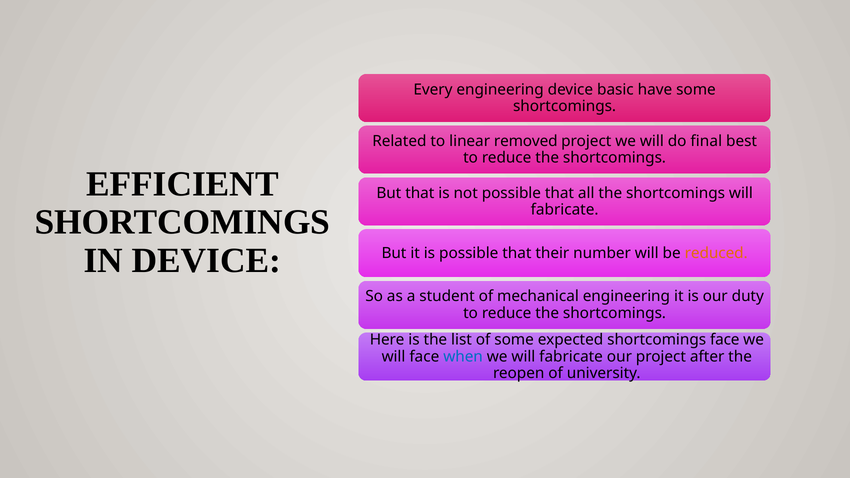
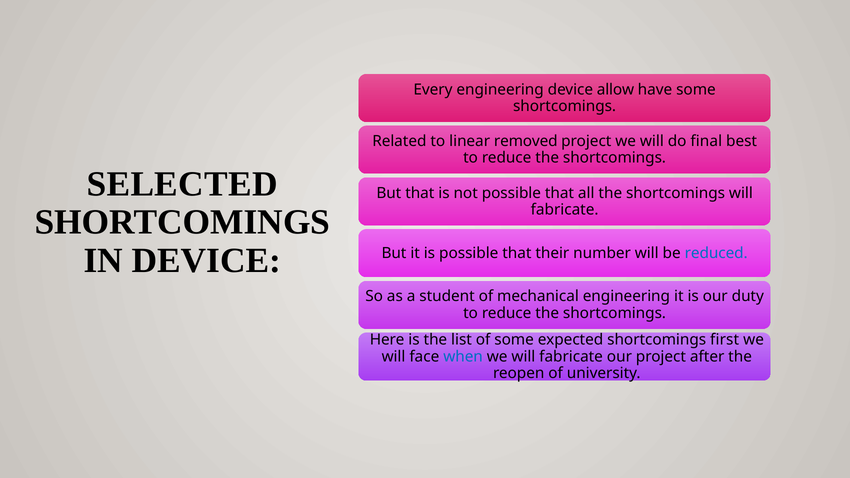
basic: basic -> allow
EFFICIENT: EFFICIENT -> SELECTED
reduced colour: orange -> blue
shortcomings face: face -> first
